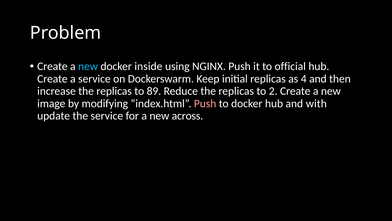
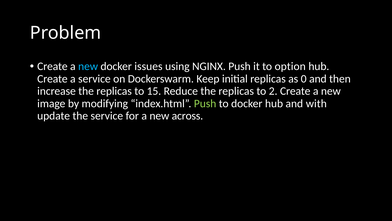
inside: inside -> issues
official: official -> option
4: 4 -> 0
89: 89 -> 15
Push at (205, 103) colour: pink -> light green
